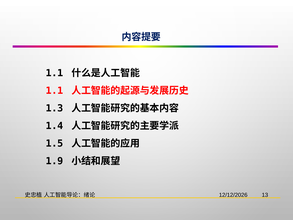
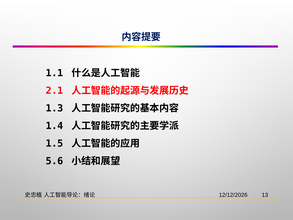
1.1 at (54, 91): 1.1 -> 2.1
1.9: 1.9 -> 5.6
